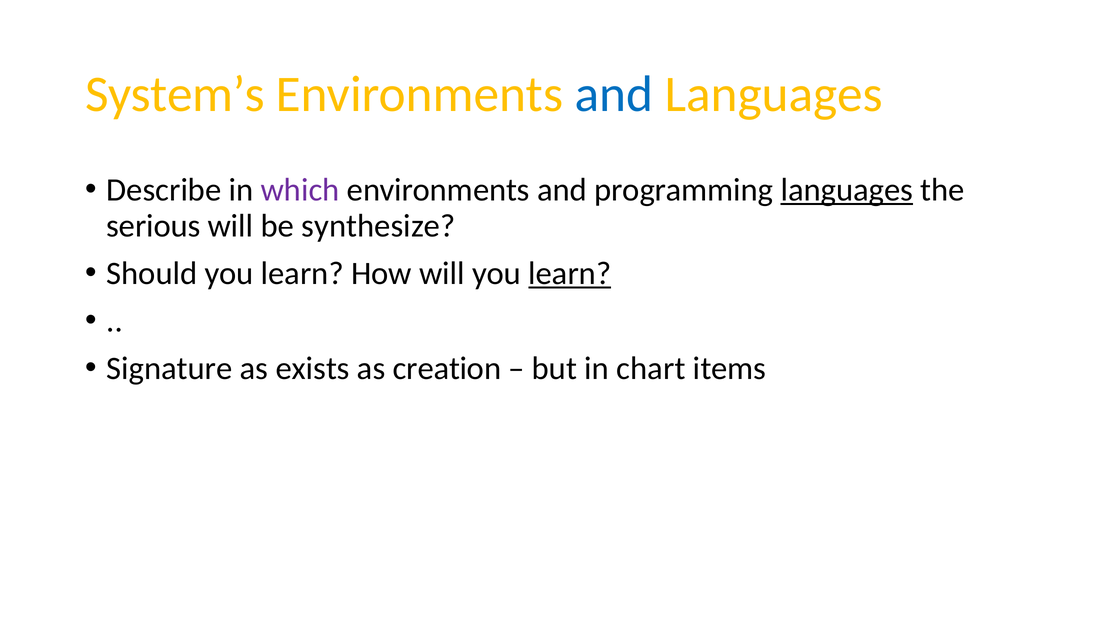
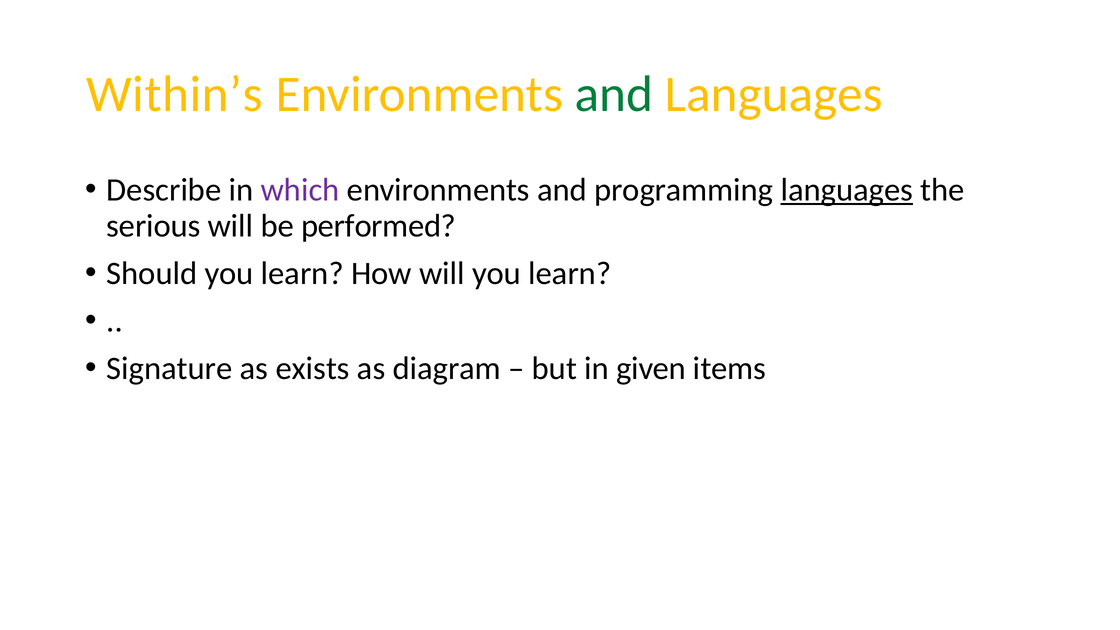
System’s: System’s -> Within’s
and at (614, 94) colour: blue -> green
synthesize: synthesize -> performed
learn at (570, 273) underline: present -> none
creation: creation -> diagram
chart: chart -> given
